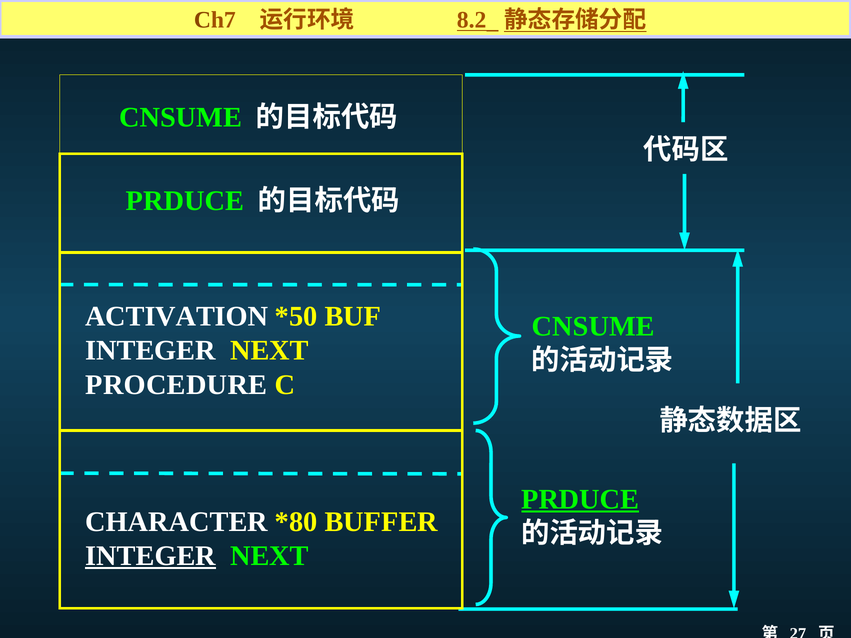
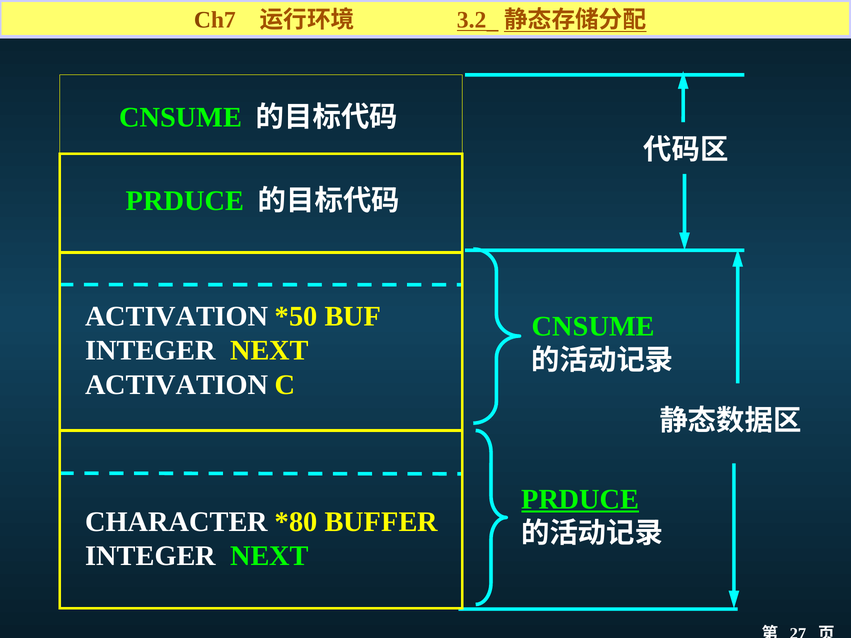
8.2: 8.2 -> 3.2
PROCEDURE at (176, 385): PROCEDURE -> ACTIVATION
INTEGER at (151, 556) underline: present -> none
